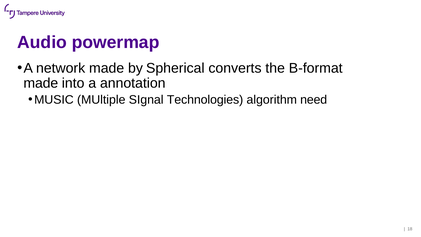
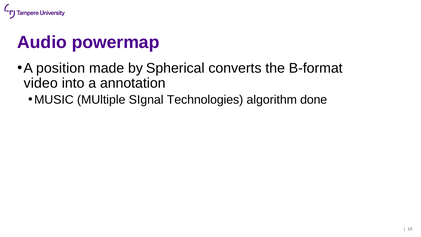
network: network -> position
made at (41, 83): made -> video
need: need -> done
